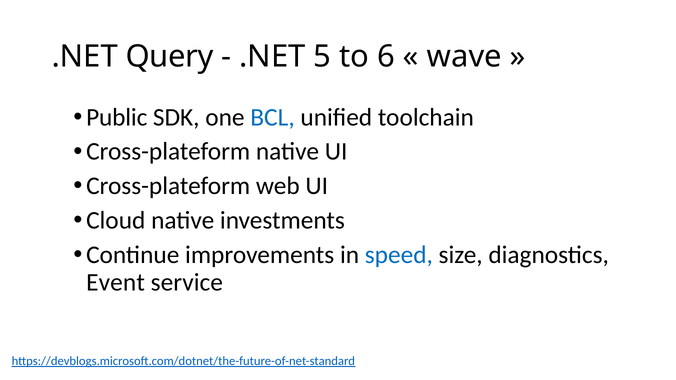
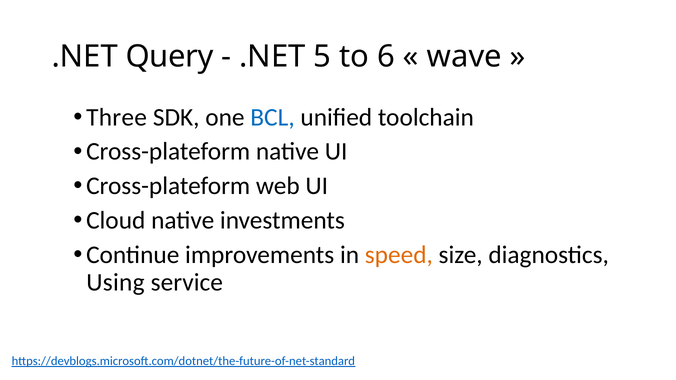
Public: Public -> Three
speed colour: blue -> orange
Event: Event -> Using
